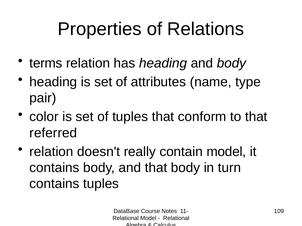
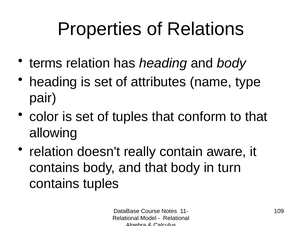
referred: referred -> allowing
contain model: model -> aware
